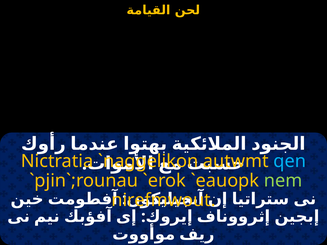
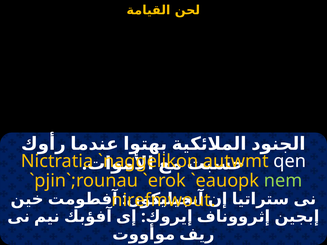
qen colour: light blue -> white
